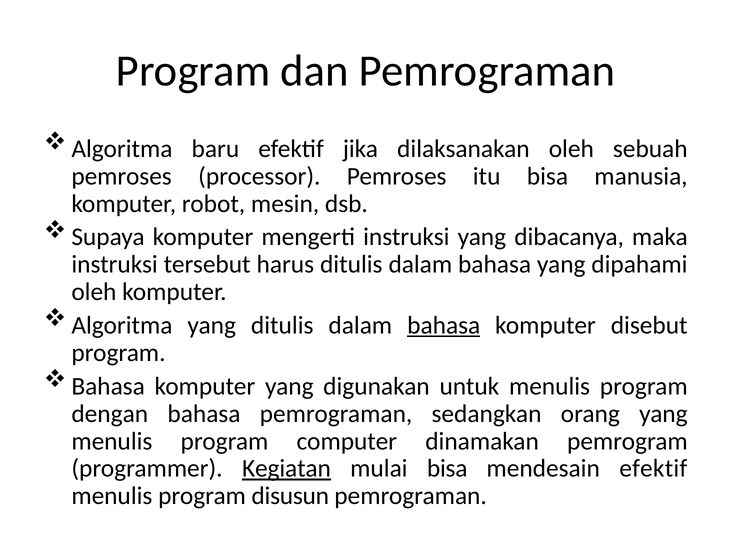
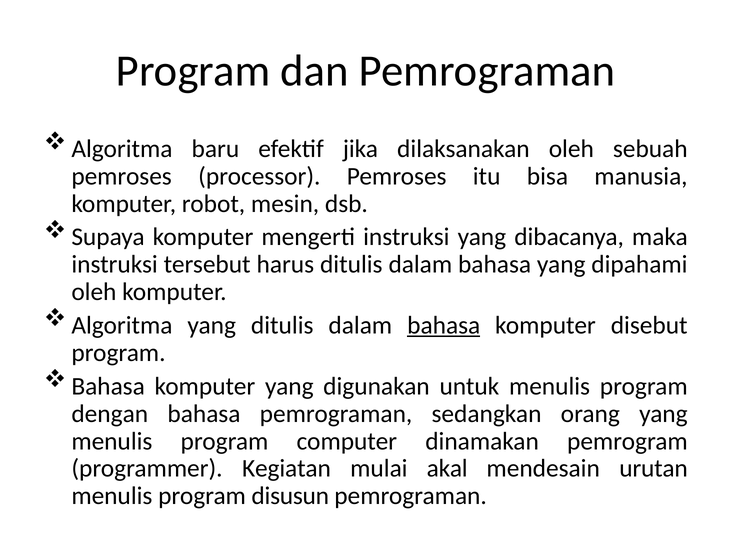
Kegiatan underline: present -> none
mulai bisa: bisa -> akal
mendesain efektif: efektif -> urutan
